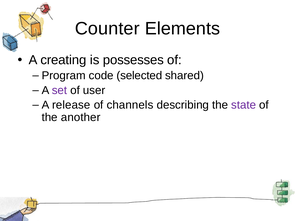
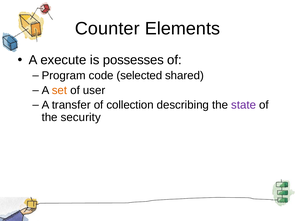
creating: creating -> execute
set colour: purple -> orange
release: release -> transfer
channels: channels -> collection
another: another -> security
